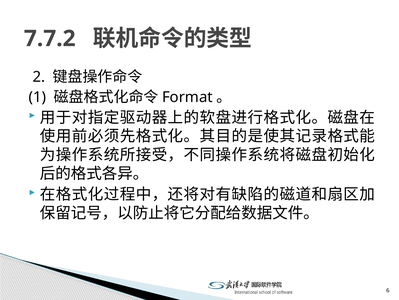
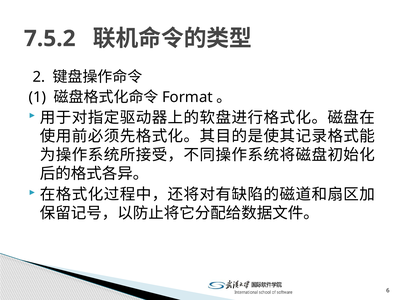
7.7.2: 7.7.2 -> 7.5.2
